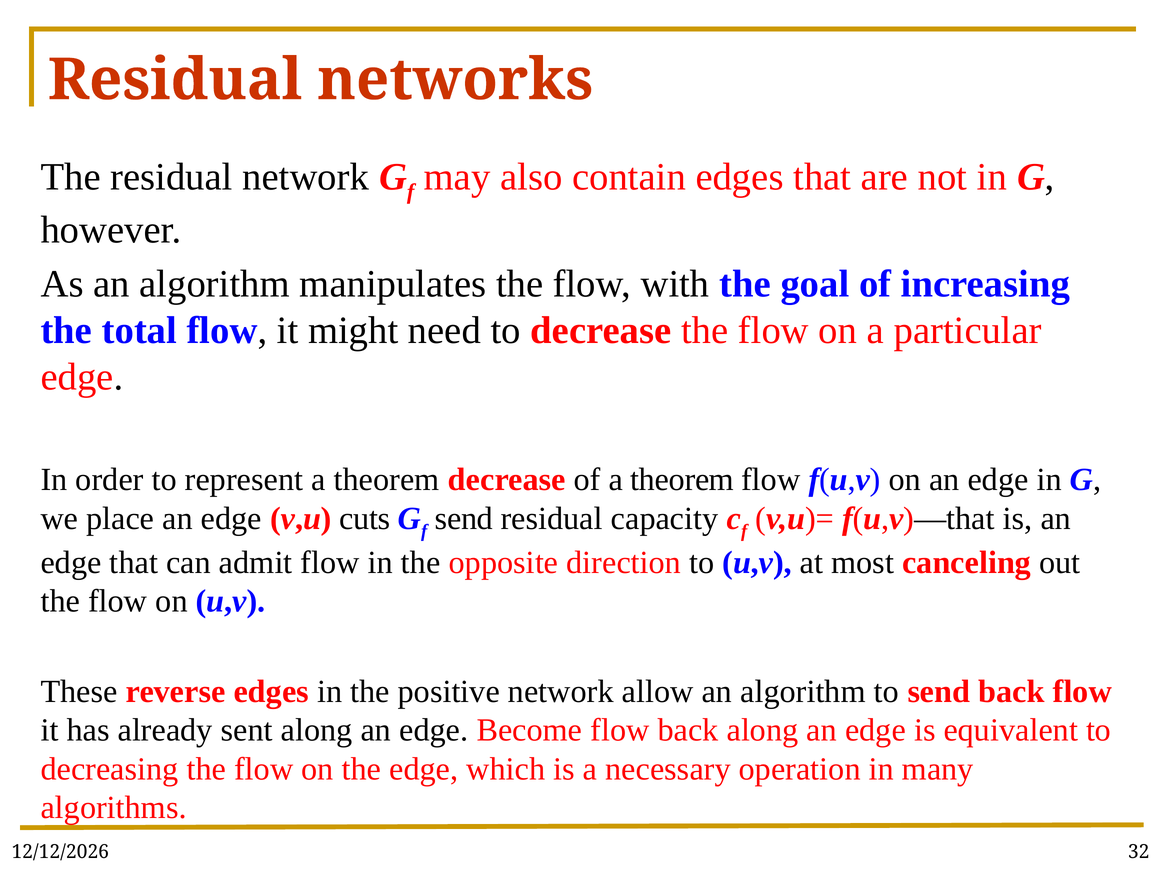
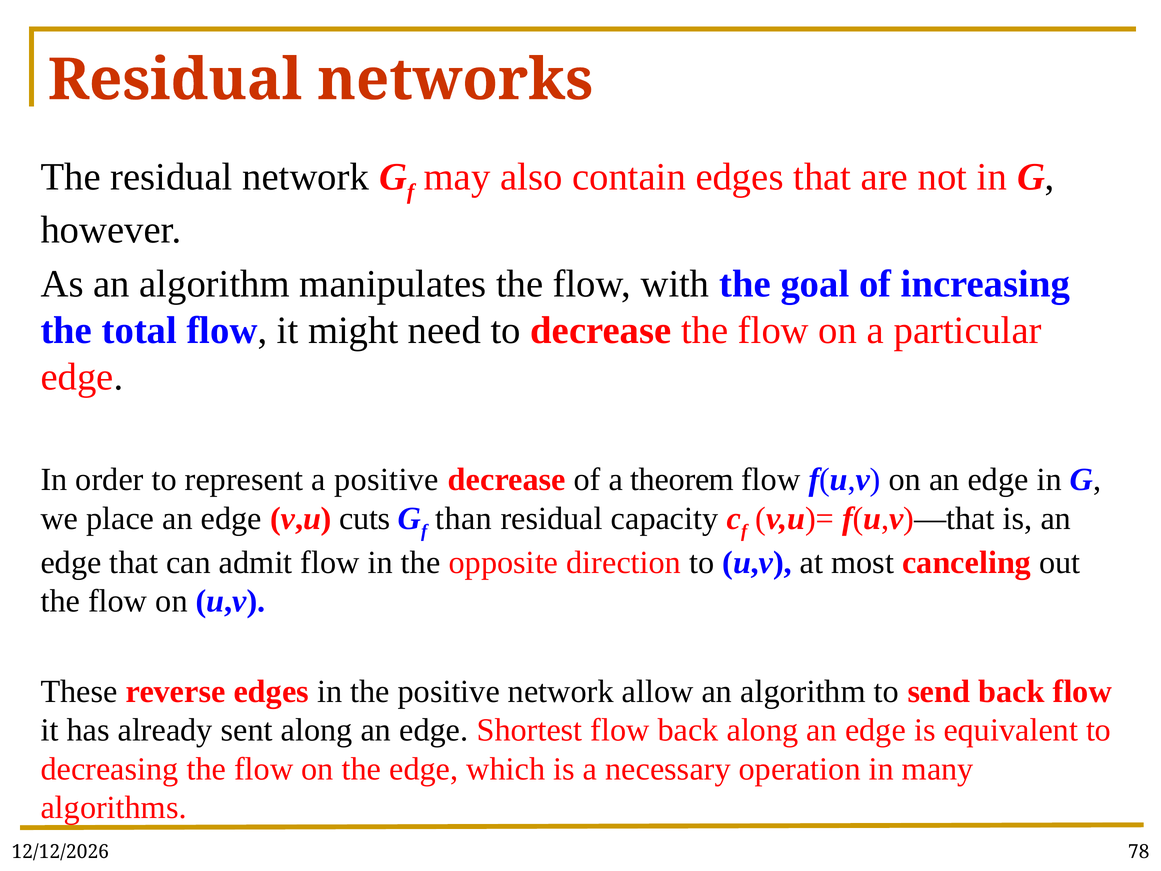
represent a theorem: theorem -> positive
send at (464, 518): send -> than
Become: Become -> Shortest
32: 32 -> 78
